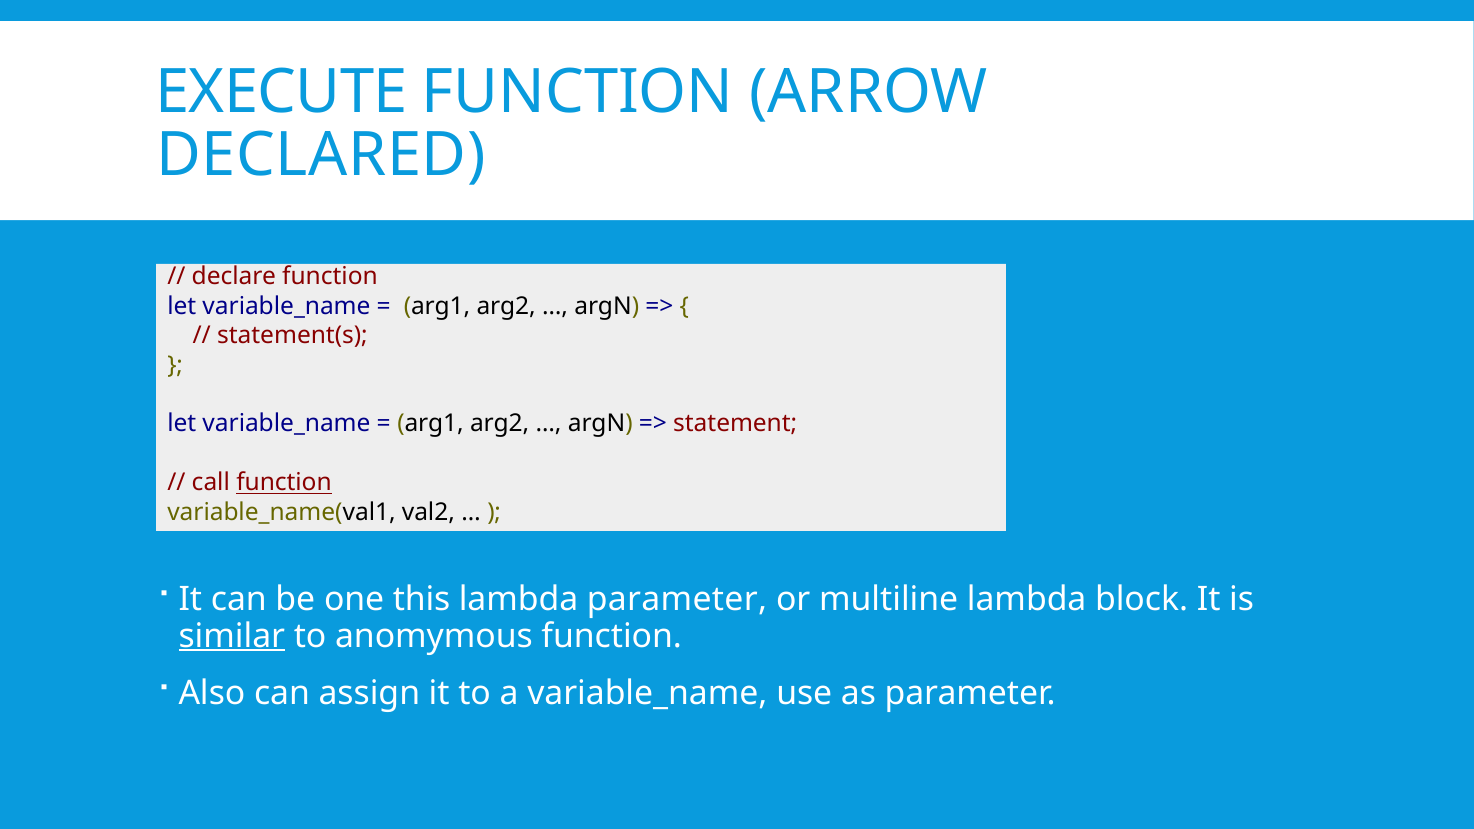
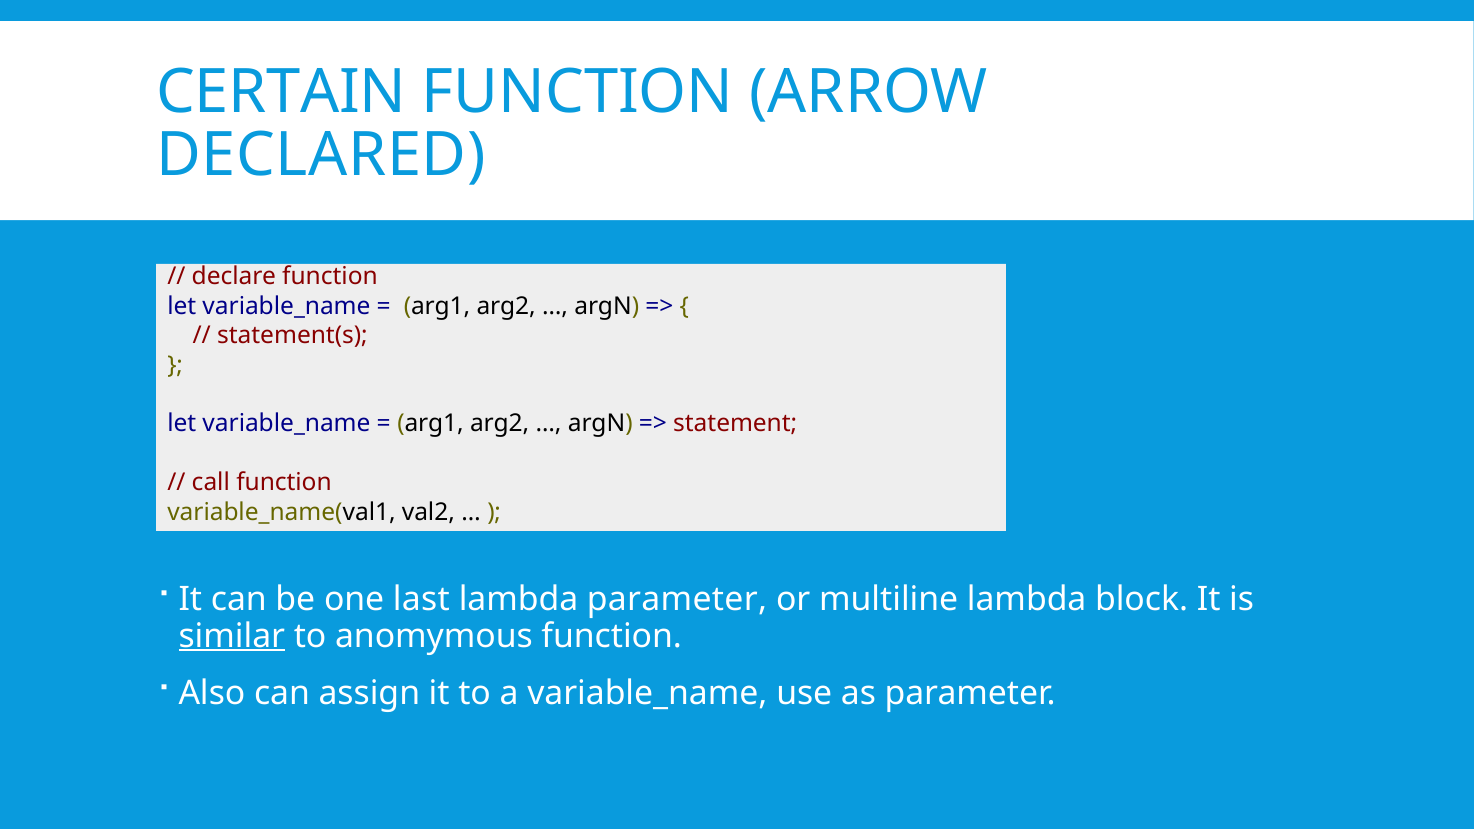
EXECUTE: EXECUTE -> CERTAIN
function at (284, 483) underline: present -> none
this: this -> last
